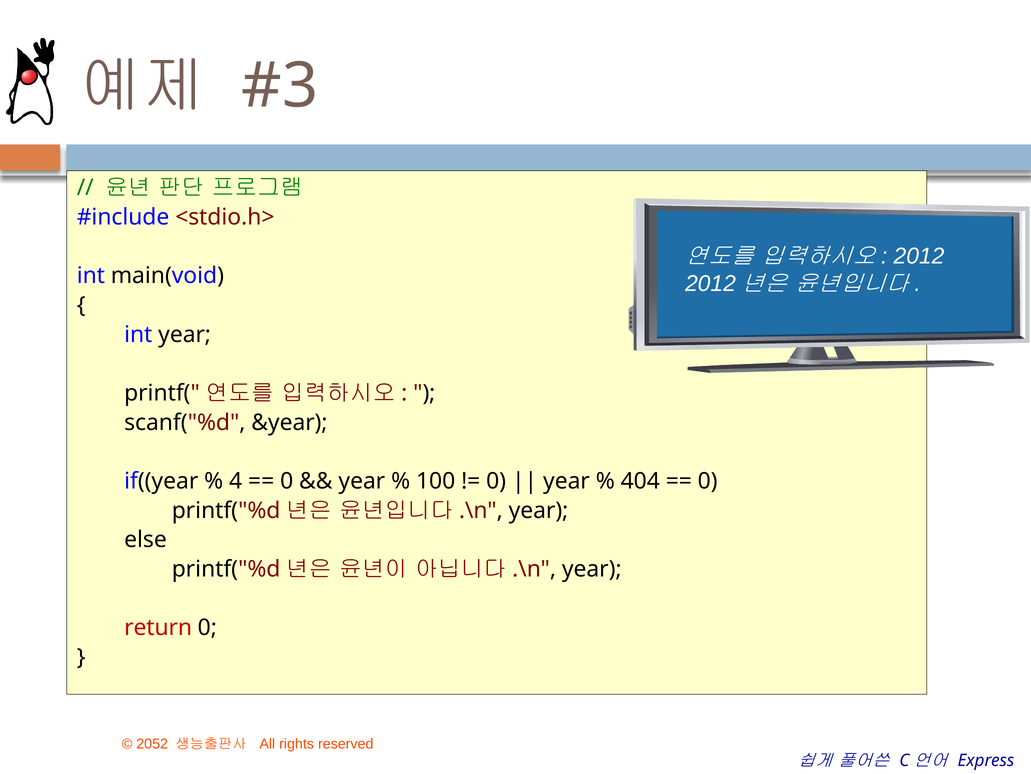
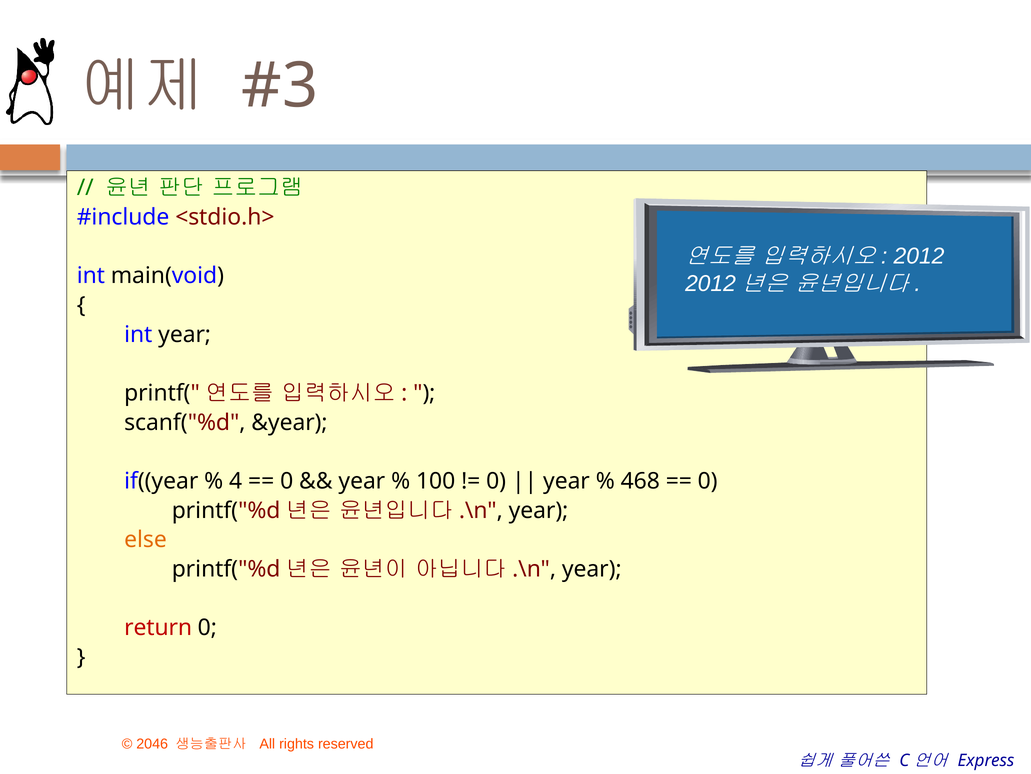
404: 404 -> 468
else colour: black -> orange
2052: 2052 -> 2046
